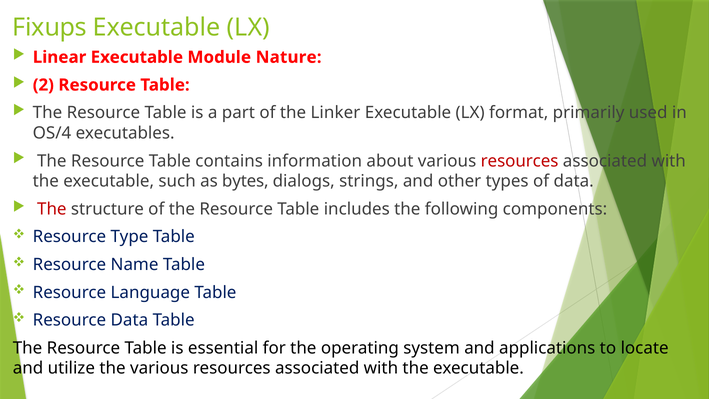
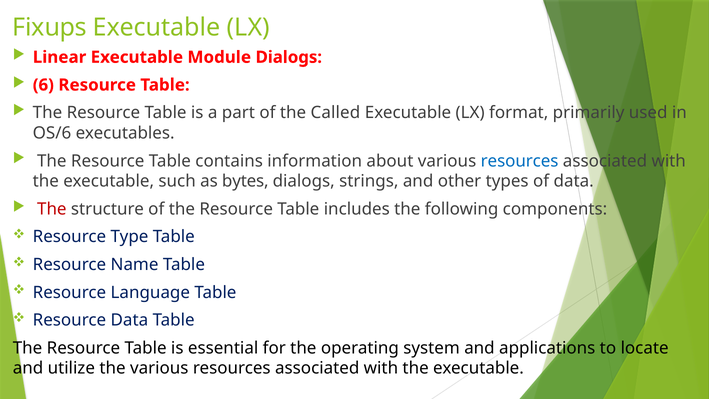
Module Nature: Nature -> Dialogs
2: 2 -> 6
Linker: Linker -> Called
OS/4: OS/4 -> OS/6
resources at (520, 161) colour: red -> blue
